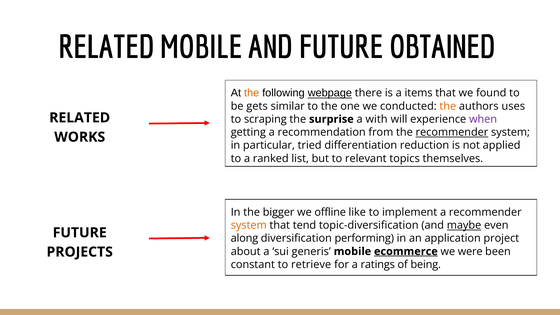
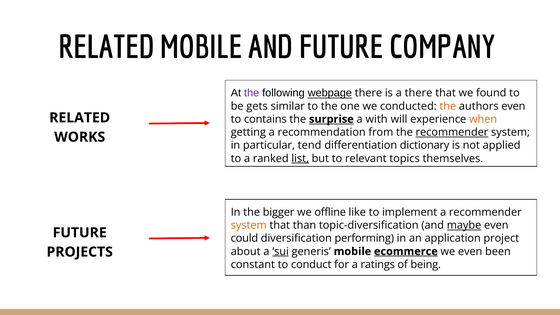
OBTAINED: OBTAINED -> COMPANY
the at (252, 93) colour: orange -> purple
a items: items -> there
authors uses: uses -> even
scraping: scraping -> contains
surprise underline: none -> present
when colour: purple -> orange
tried: tried -> tend
reduction: reduction -> dictionary
list underline: none -> present
tend: tend -> than
along: along -> could
sui underline: none -> present
we were: were -> even
retrieve: retrieve -> conduct
